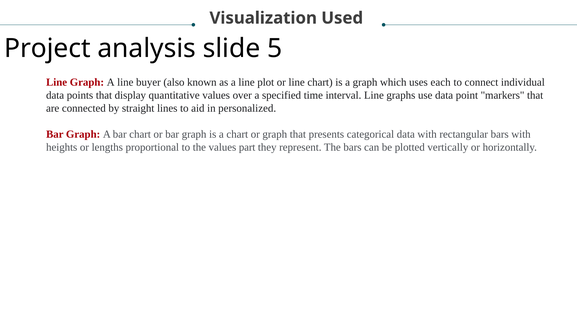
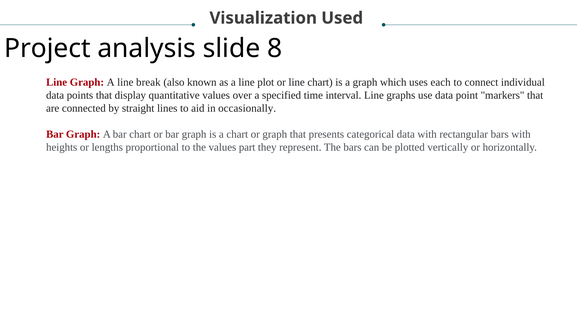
5: 5 -> 8
buyer: buyer -> break
personalized: personalized -> occasionally
